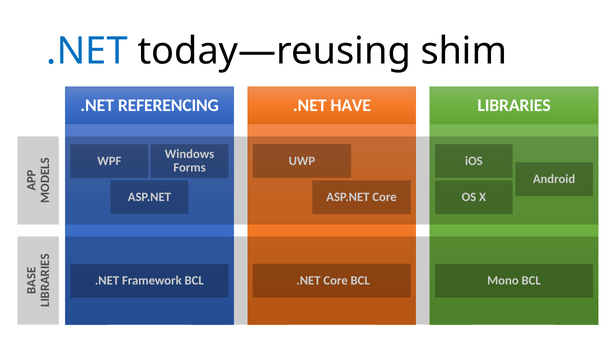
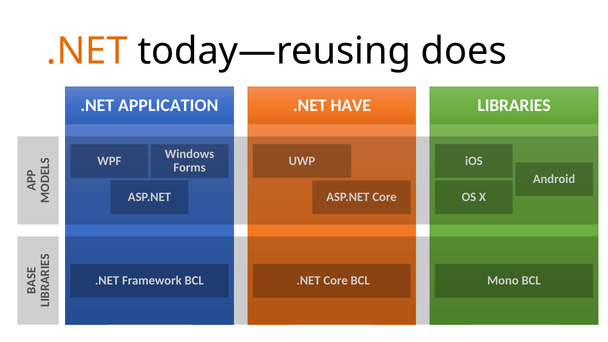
.NET at (87, 51) colour: blue -> orange
shim: shim -> does
REFERENCING: REFERENCING -> APPLICATION
